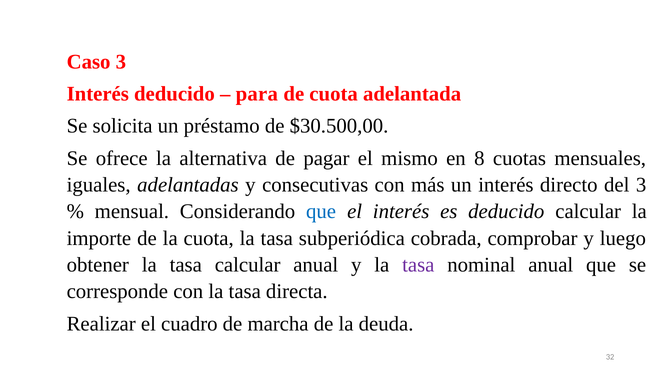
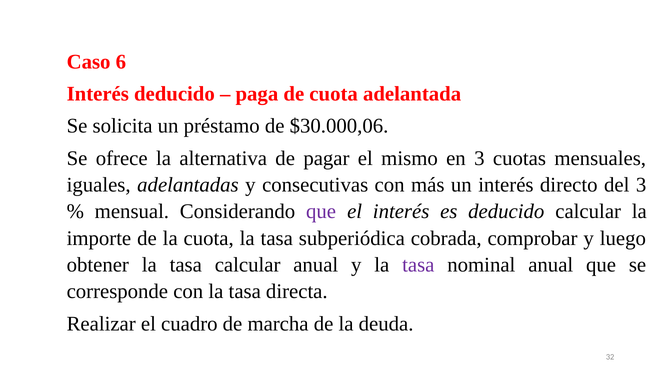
Caso 3: 3 -> 6
para: para -> paga
$30.500,00: $30.500,00 -> $30.000,06
en 8: 8 -> 3
que at (321, 212) colour: blue -> purple
